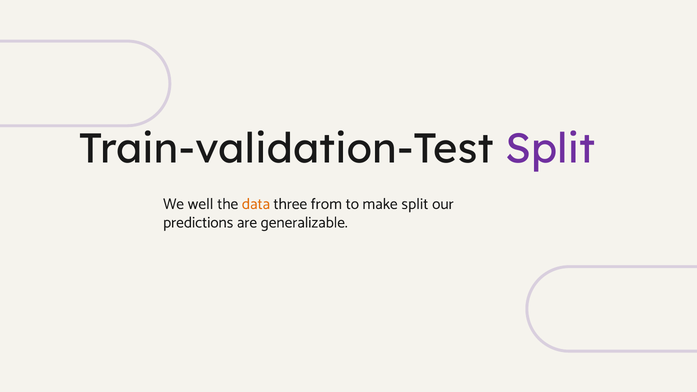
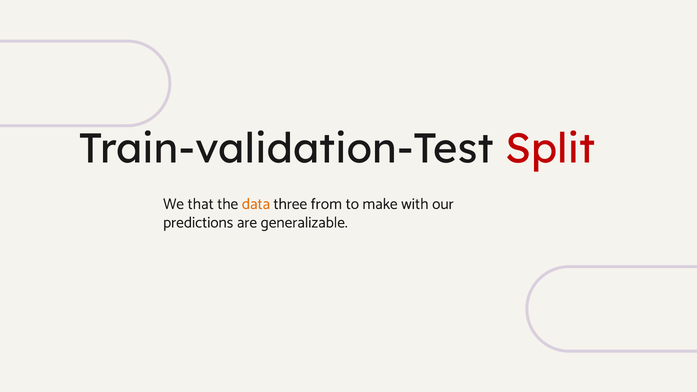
Split at (550, 149) colour: purple -> red
well: well -> that
make split: split -> with
